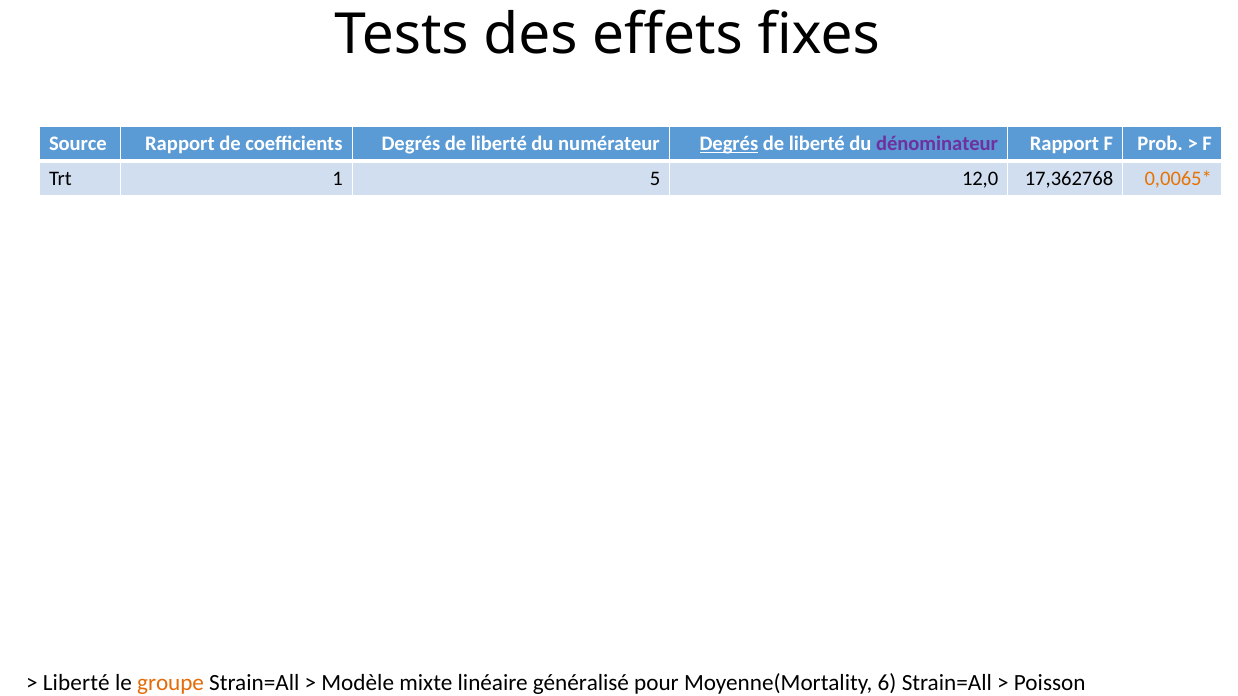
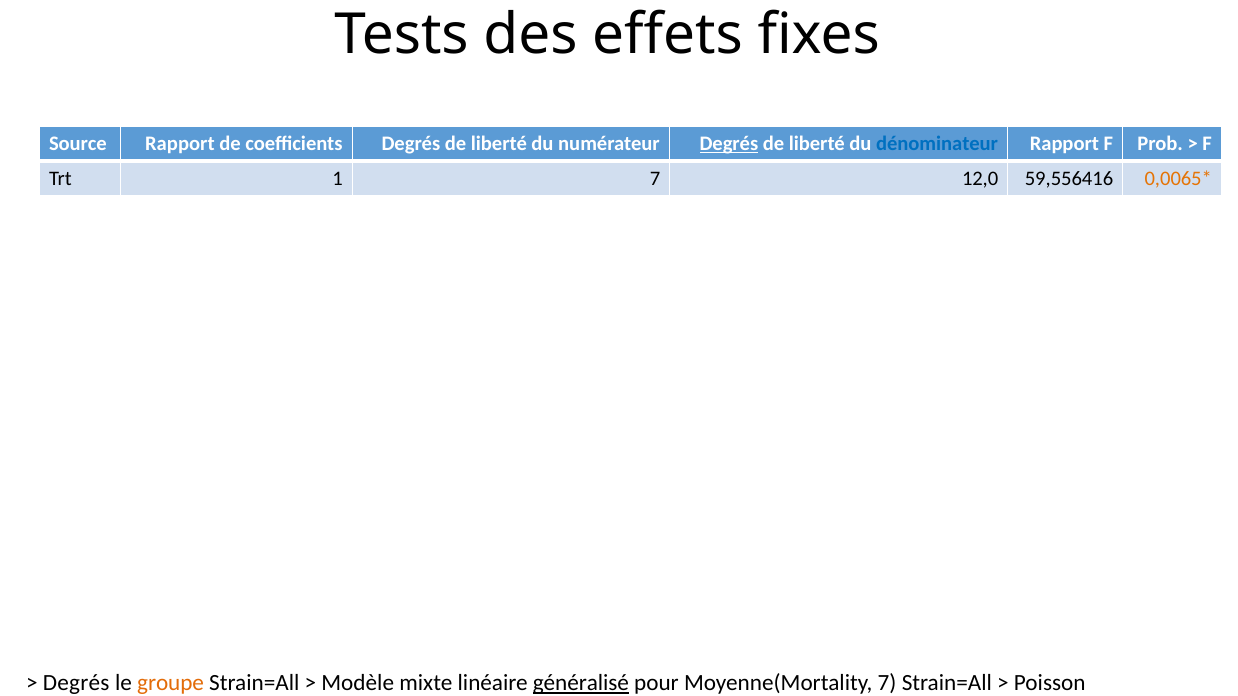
dénominateur colour: purple -> blue
1 5: 5 -> 7
17,362768: 17,362768 -> 59,556416
Liberté at (76, 684): Liberté -> Degrés
généralisé underline: none -> present
Moyenne(Mortality 6: 6 -> 7
